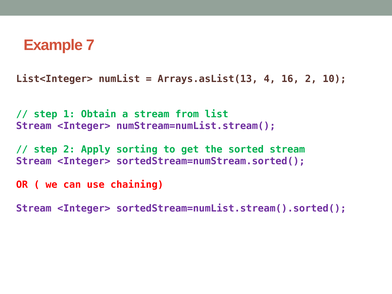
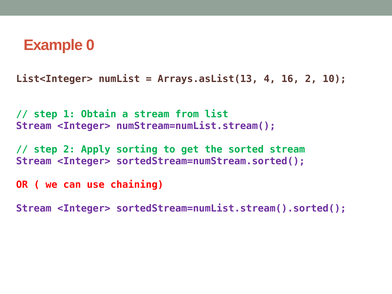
7: 7 -> 0
